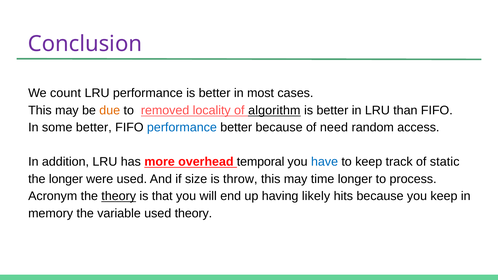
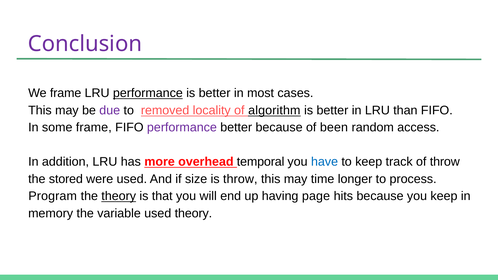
We count: count -> frame
performance at (148, 93) underline: none -> present
due colour: orange -> purple
some better: better -> frame
performance at (182, 128) colour: blue -> purple
need: need -> been
of static: static -> throw
the longer: longer -> stored
Acronym: Acronym -> Program
likely: likely -> page
